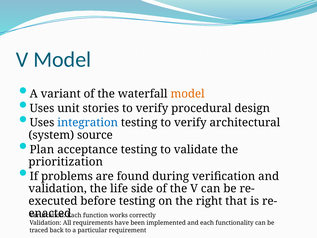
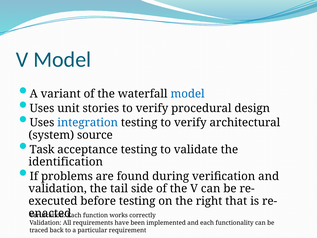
model at (188, 94) colour: orange -> blue
Plan: Plan -> Task
prioritization: prioritization -> identification
life: life -> tail
